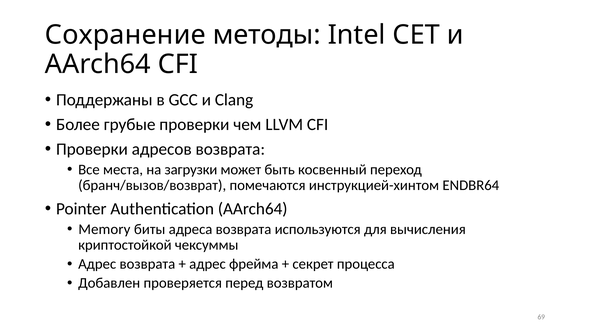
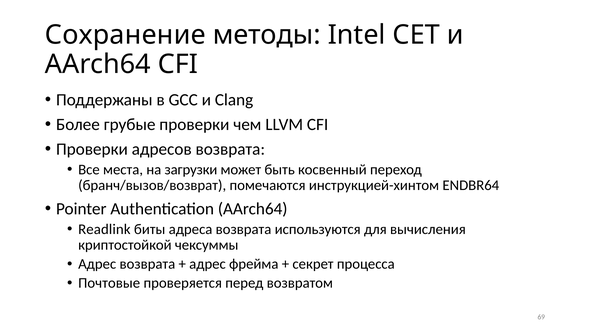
Memory: Memory -> Readlink
Добавлен: Добавлен -> Почтовые
